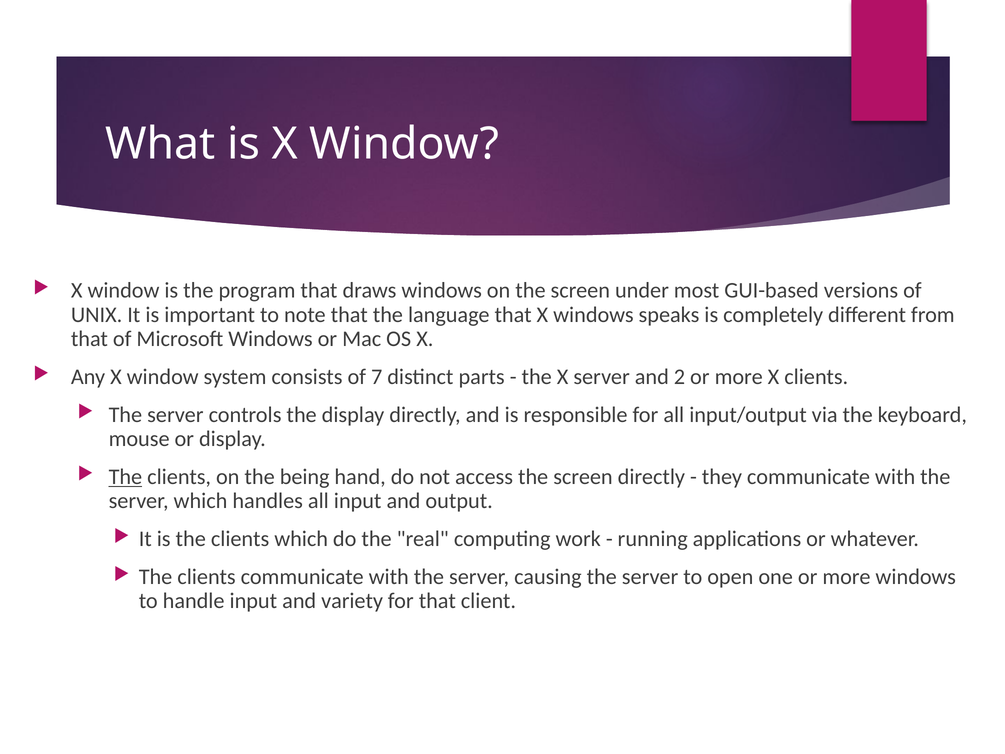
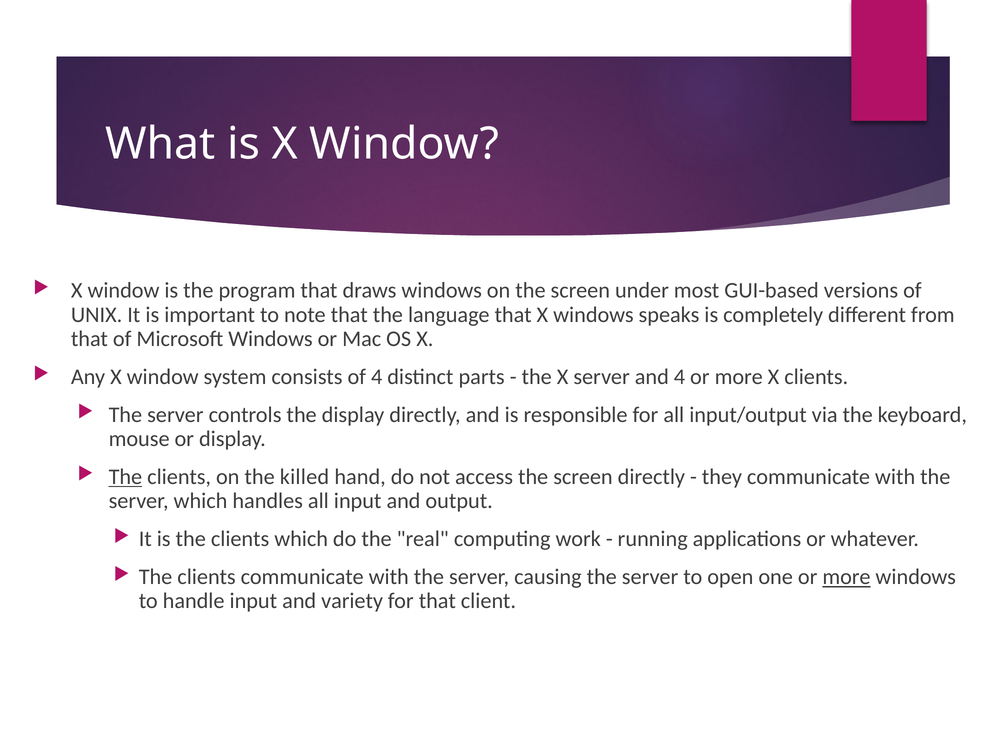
of 7: 7 -> 4
and 2: 2 -> 4
being: being -> killed
more at (847, 577) underline: none -> present
